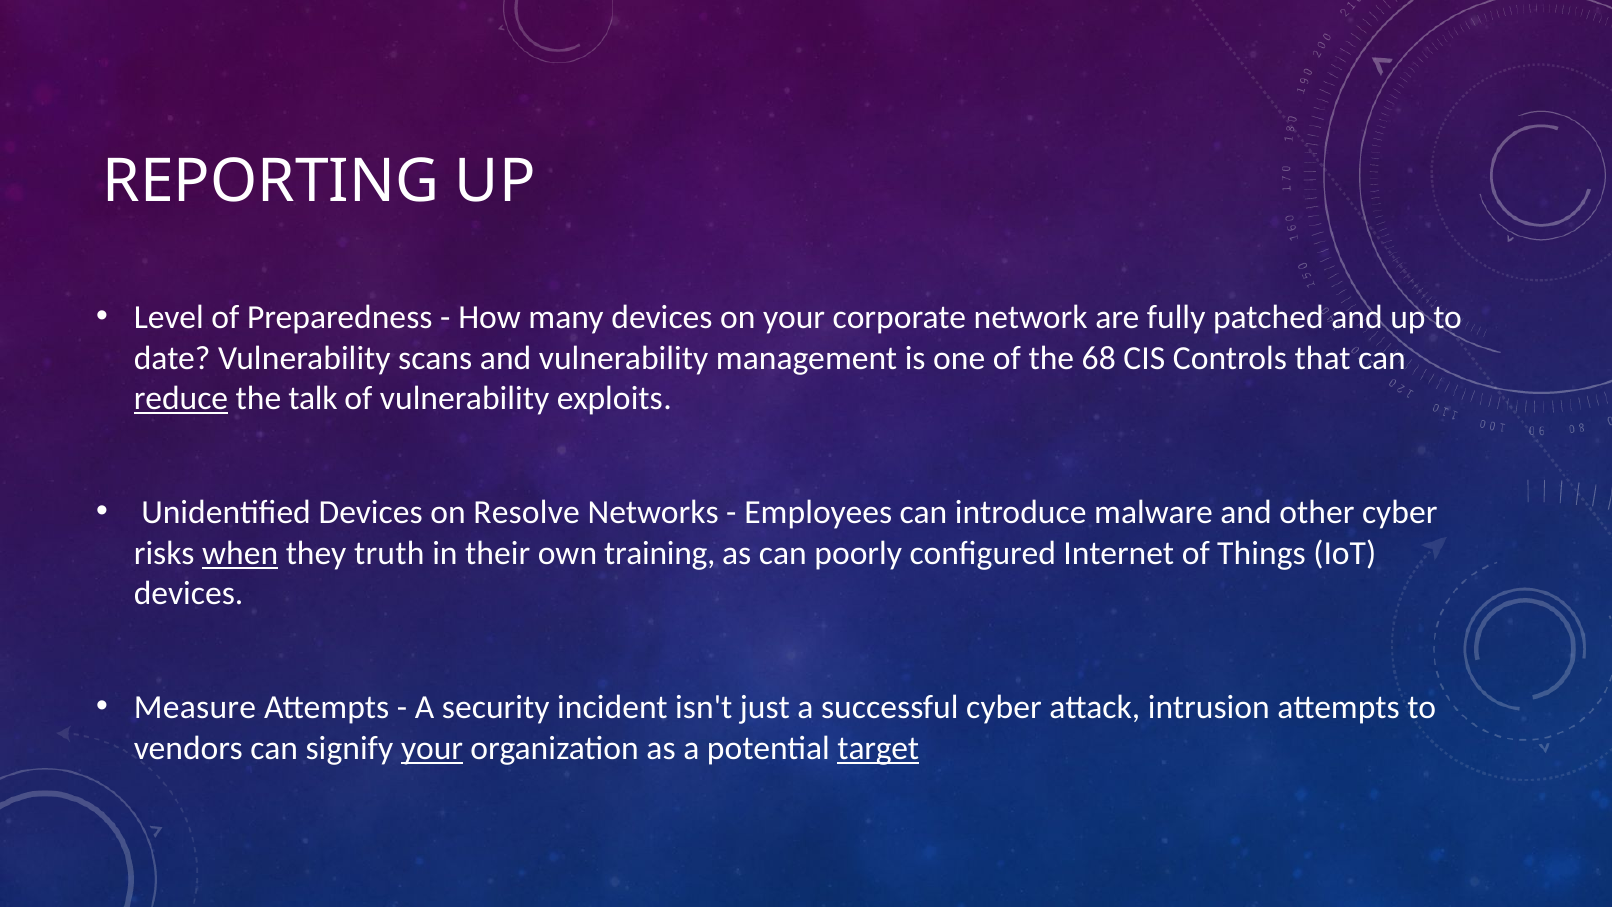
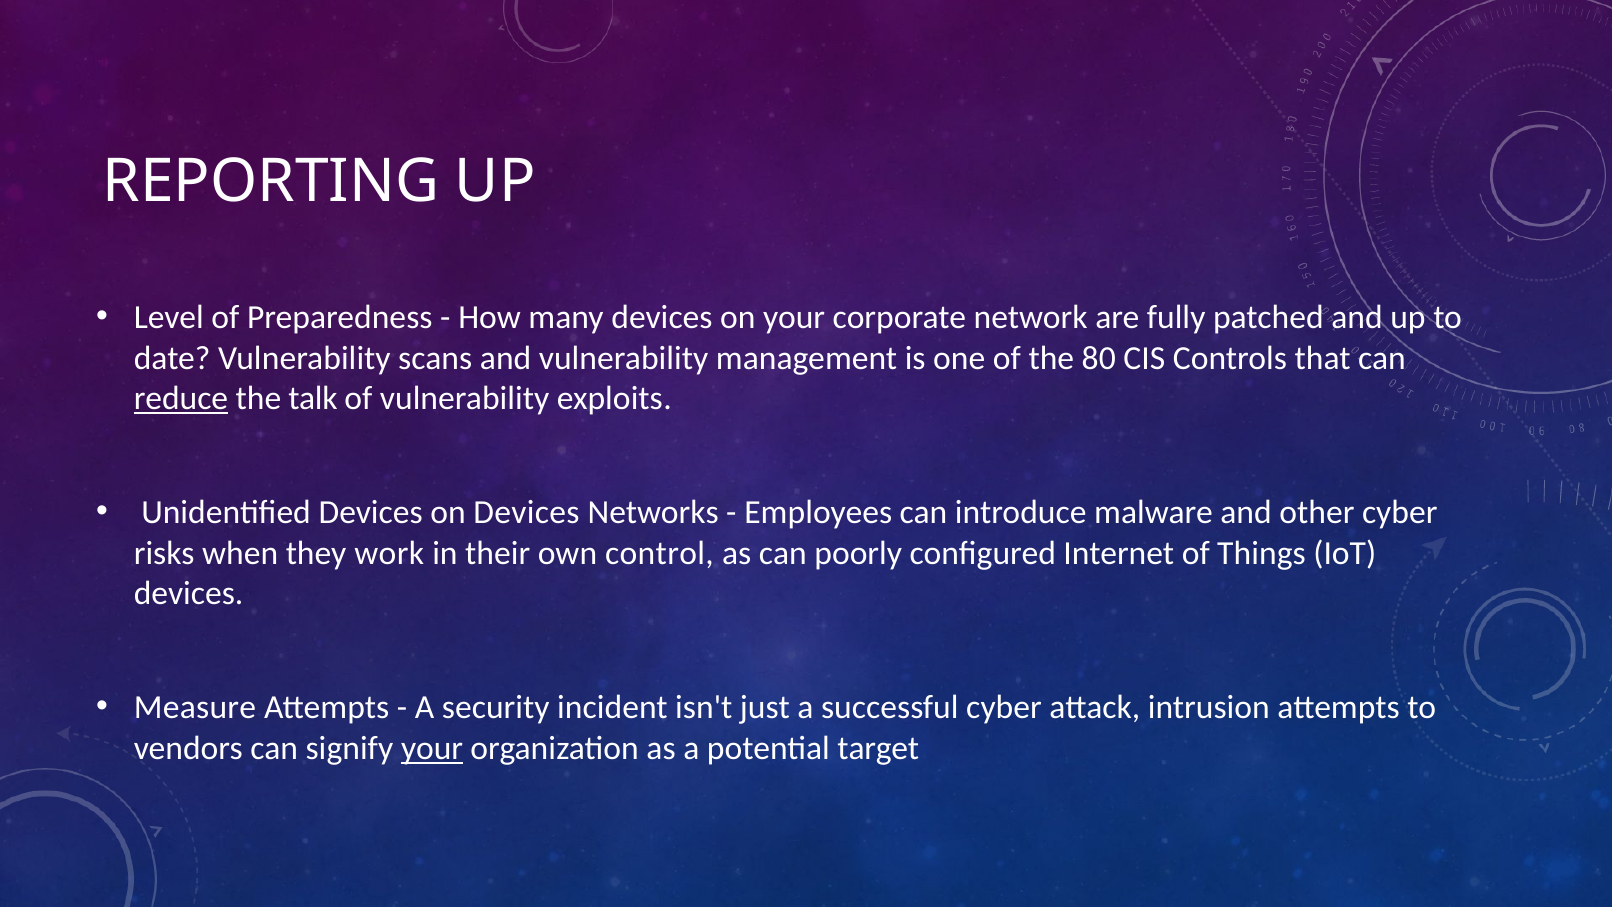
68: 68 -> 80
on Resolve: Resolve -> Devices
when underline: present -> none
truth: truth -> work
training: training -> control
target underline: present -> none
